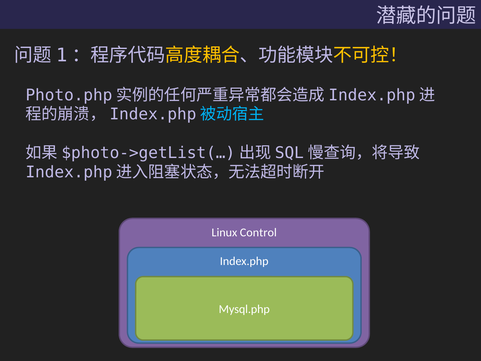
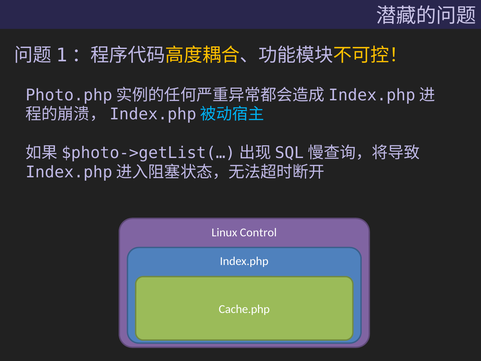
Mysql.php: Mysql.php -> Cache.php
